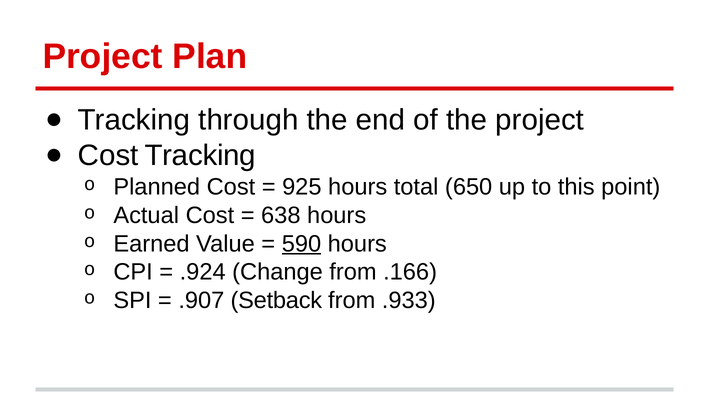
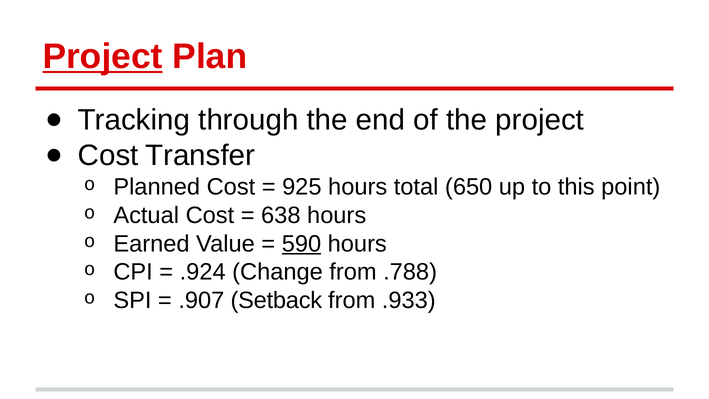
Project at (103, 57) underline: none -> present
Cost Tracking: Tracking -> Transfer
.166: .166 -> .788
